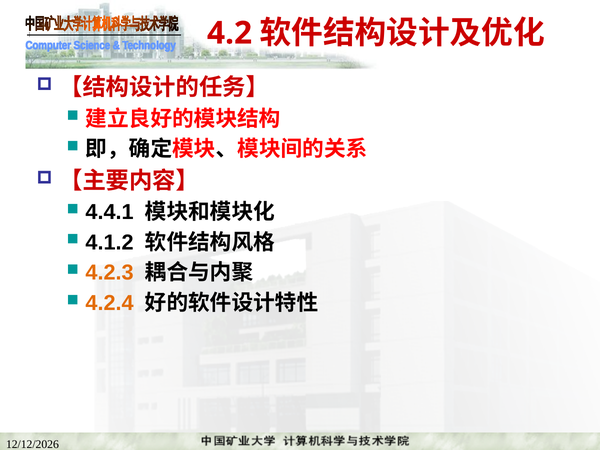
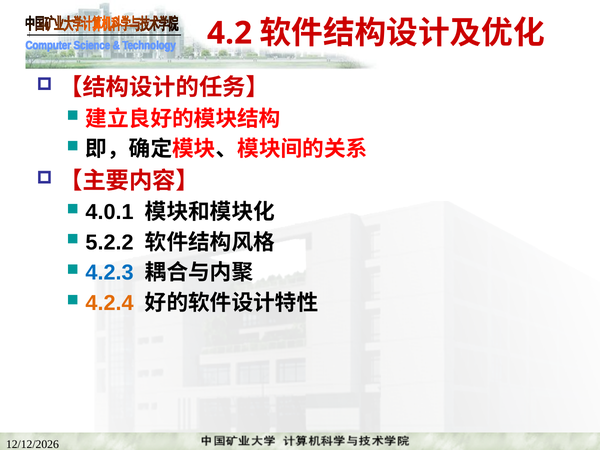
4.4.1: 4.4.1 -> 4.0.1
4.1.2: 4.1.2 -> 5.2.2
4.2.3 colour: orange -> blue
